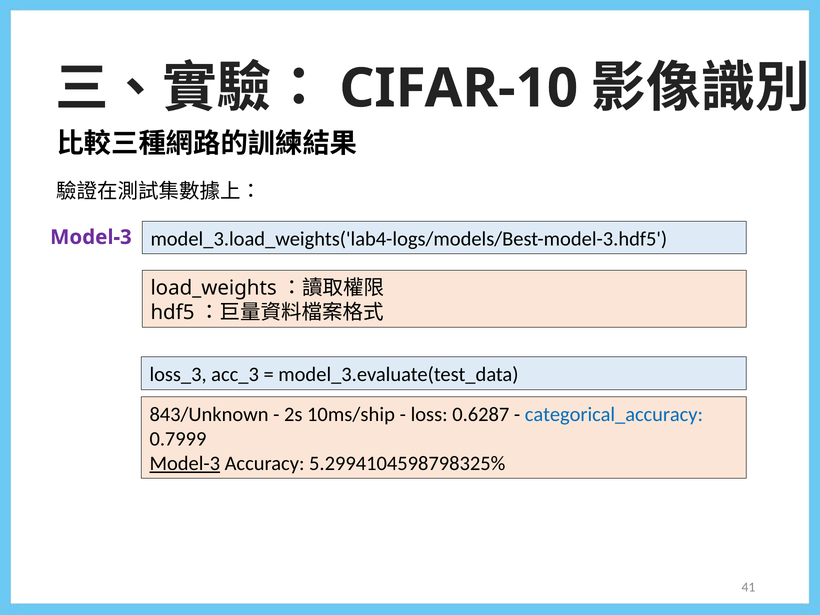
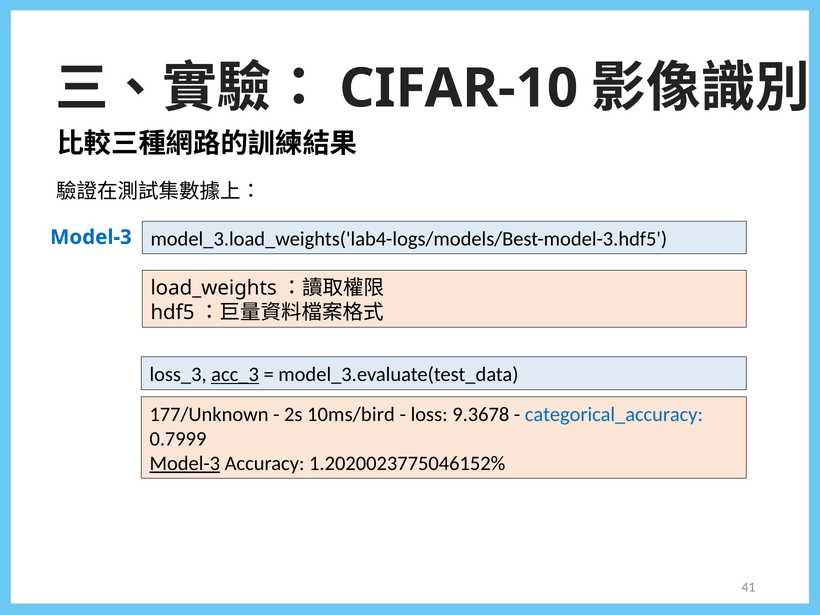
Model-3 at (91, 237) colour: purple -> blue
acc_3 underline: none -> present
843/Unknown: 843/Unknown -> 177/Unknown
10ms/ship: 10ms/ship -> 10ms/bird
0.6287: 0.6287 -> 9.3678
5.2994104598798325%: 5.2994104598798325% -> 1.2020023775046152%
